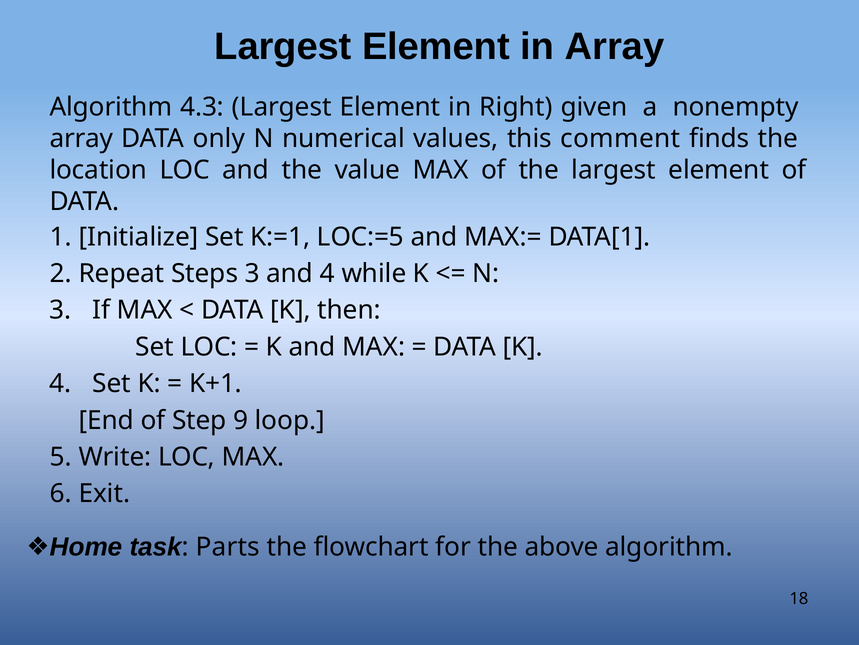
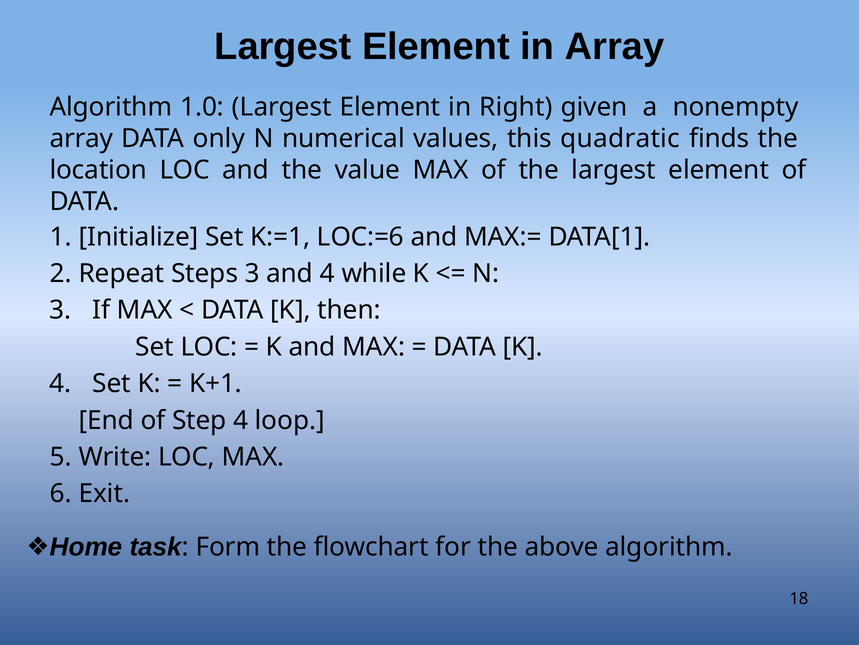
4.3: 4.3 -> 1.0
comment: comment -> quadratic
LOC:=5: LOC:=5 -> LOC:=6
Step 9: 9 -> 4
Parts: Parts -> Form
